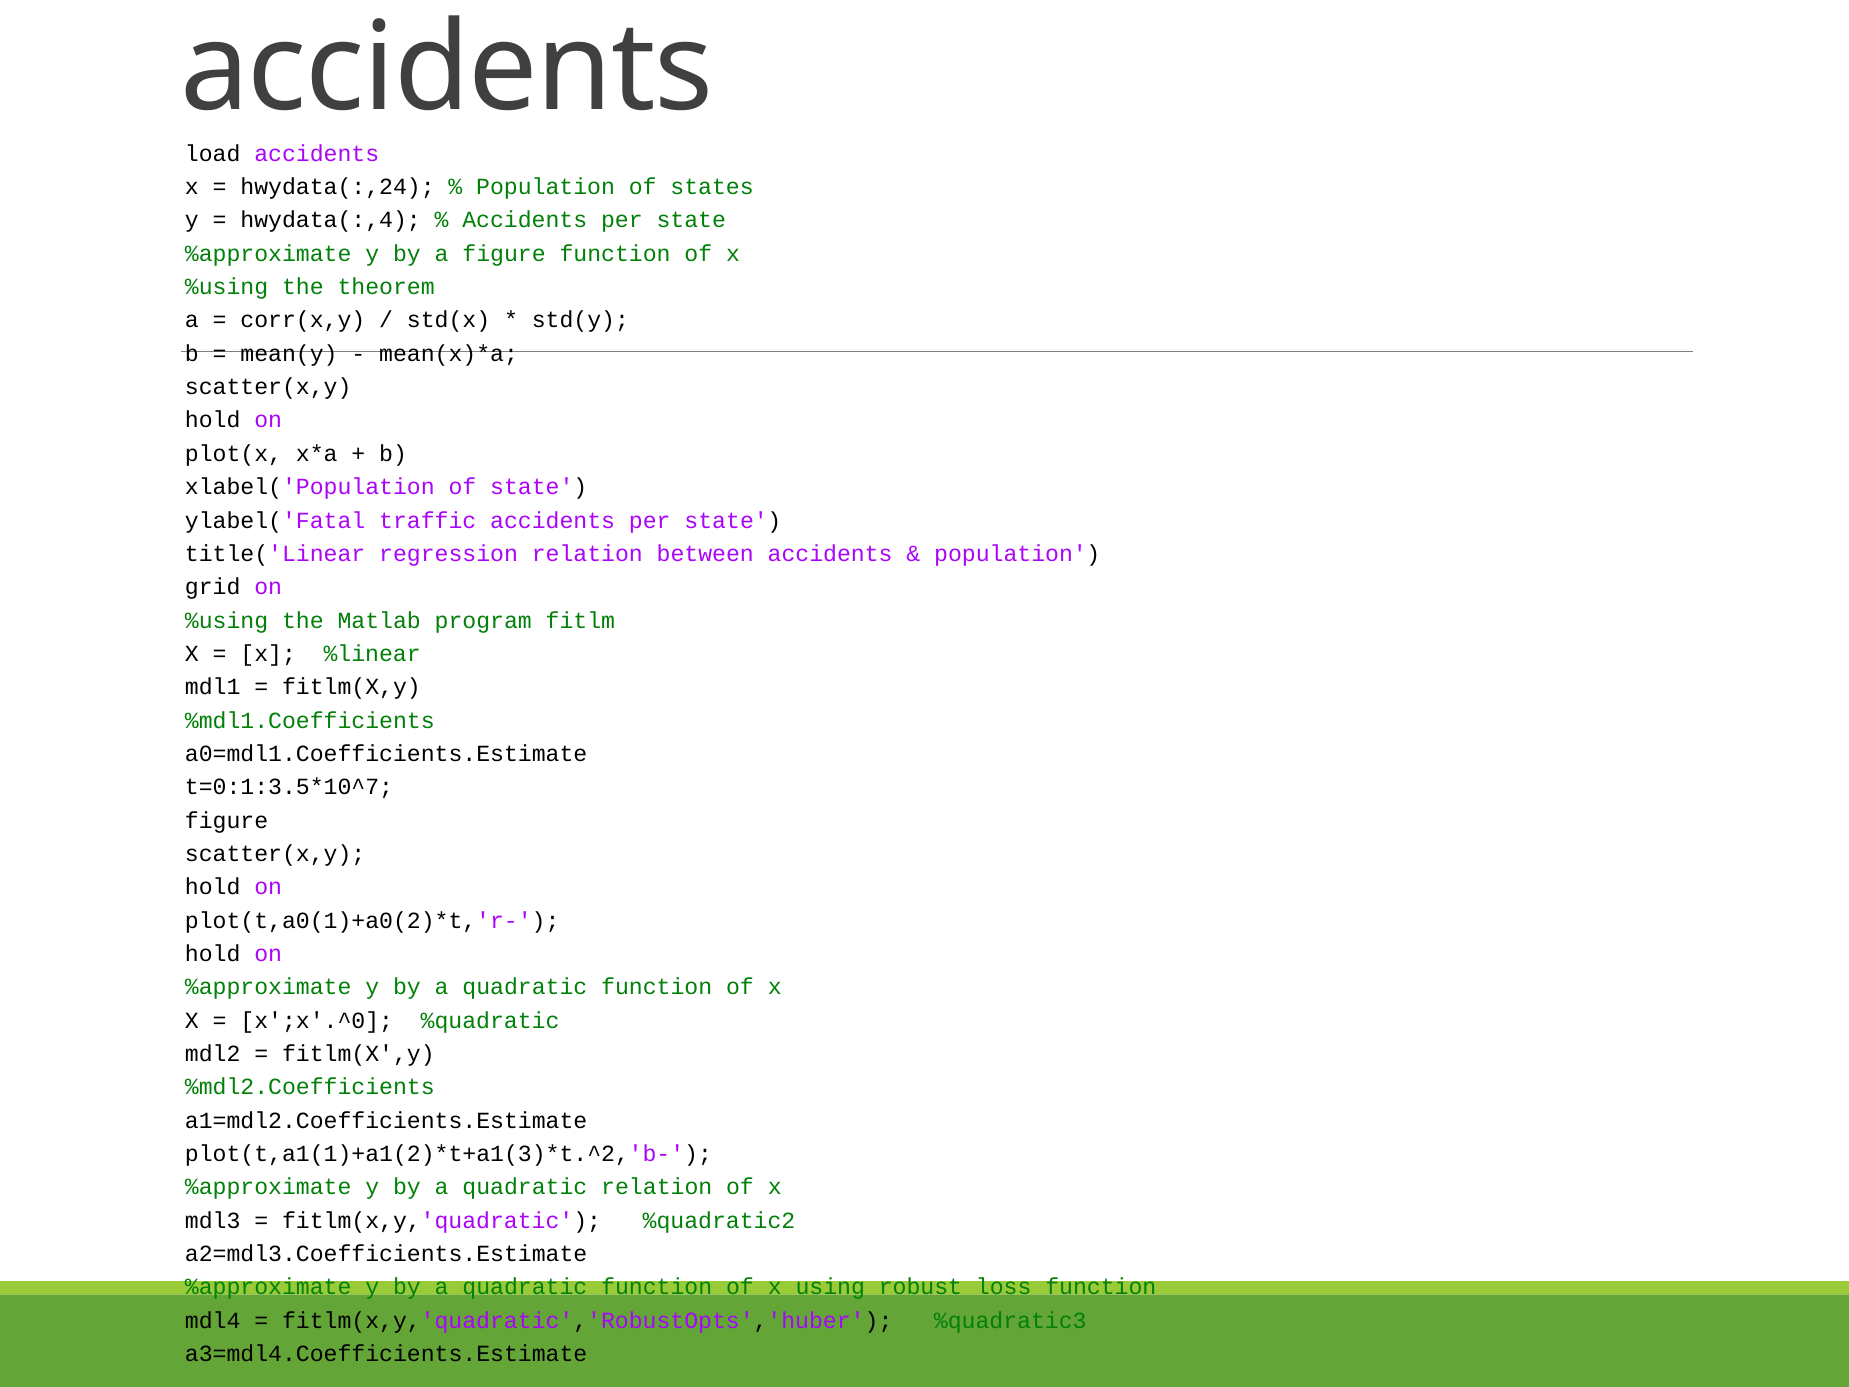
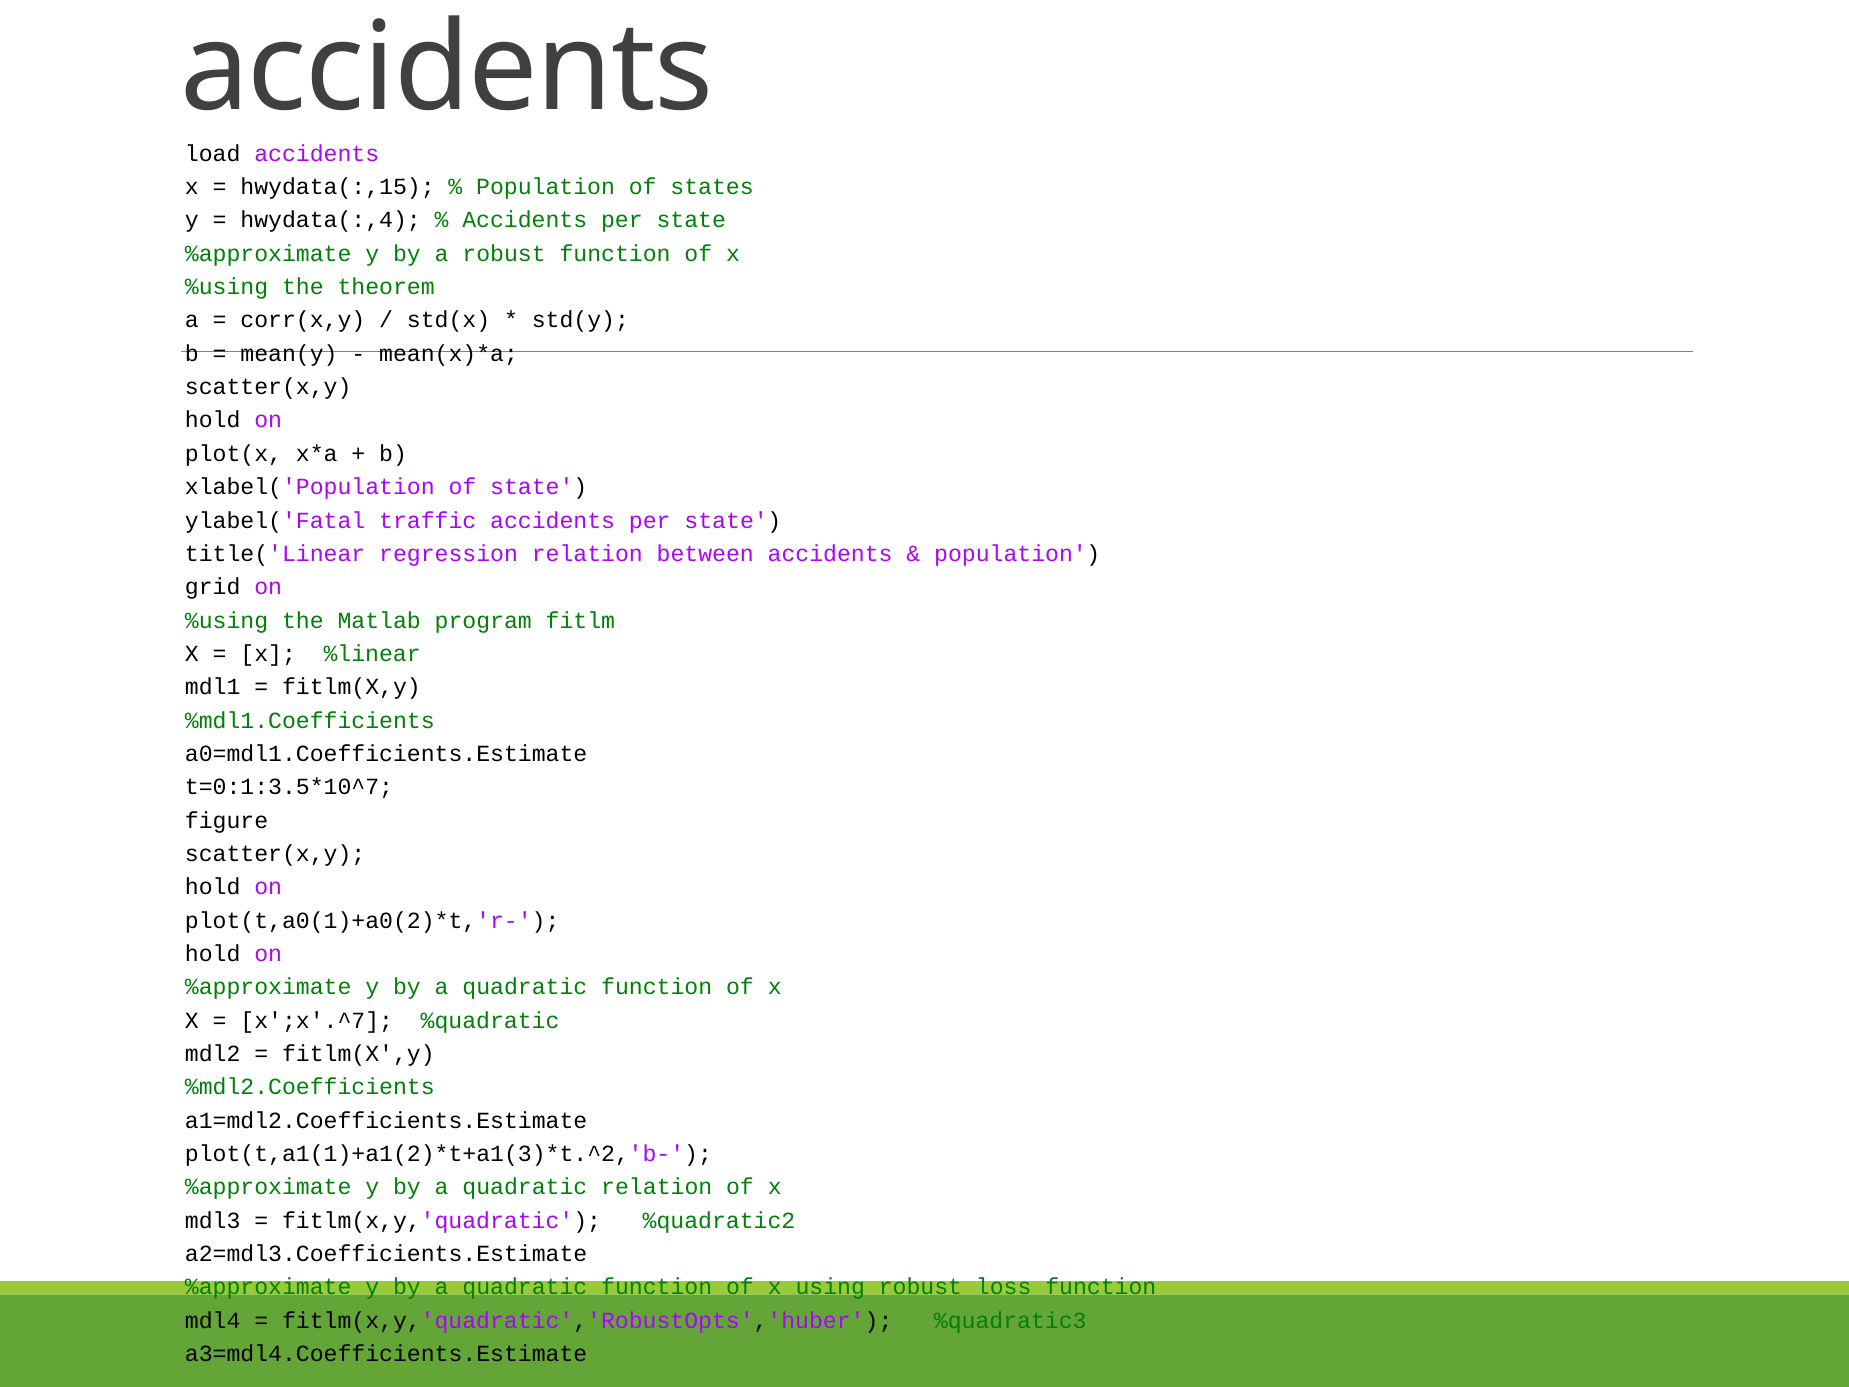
hwydata(:,24: hwydata(:,24 -> hwydata(:,15
a figure: figure -> robust
x';x'.^0: x';x'.^0 -> x';x'.^7
